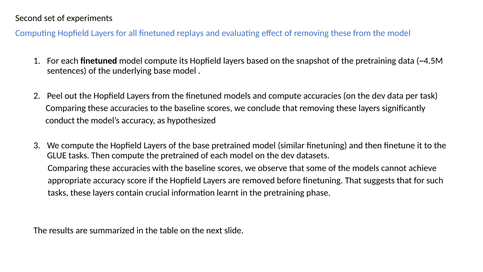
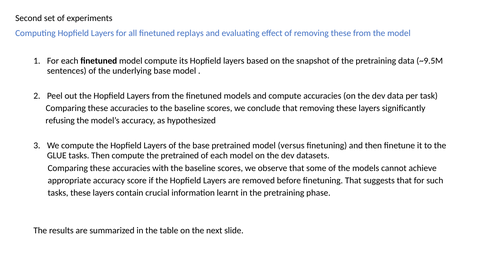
~4.5M: ~4.5M -> ~9.5M
conduct: conduct -> refusing
similar: similar -> versus
